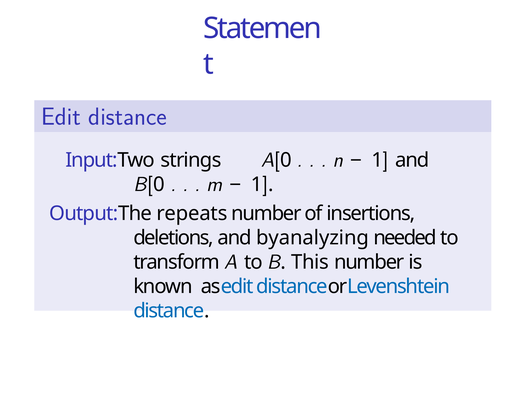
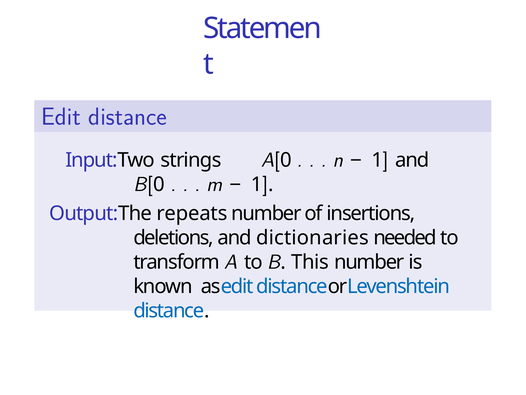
byanalyzing: byanalyzing -> dictionaries
